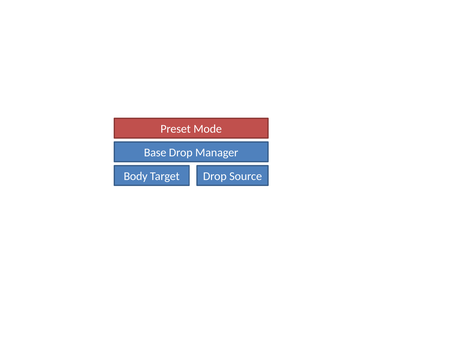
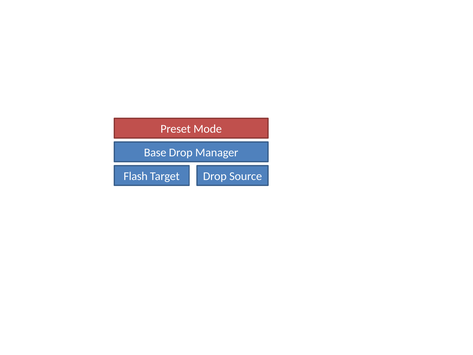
Body: Body -> Flash
